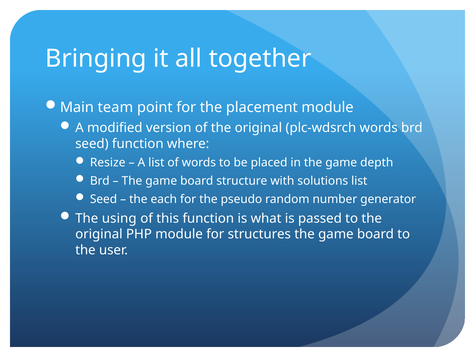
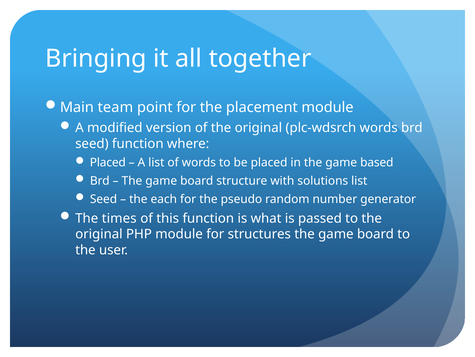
Resize at (108, 162): Resize -> Placed
depth: depth -> based
using: using -> times
